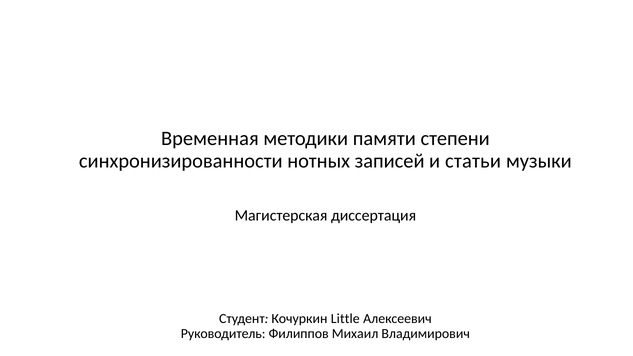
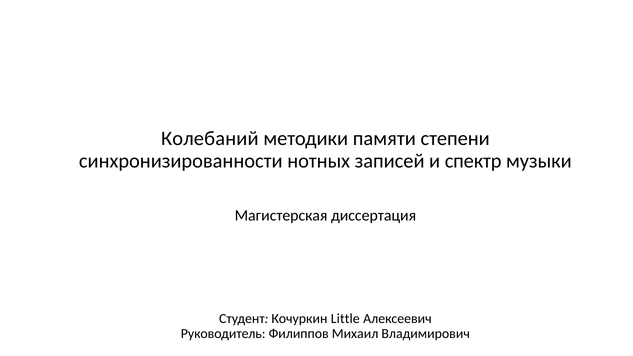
Временная: Временная -> Колебаний
статьи: статьи -> спектр
